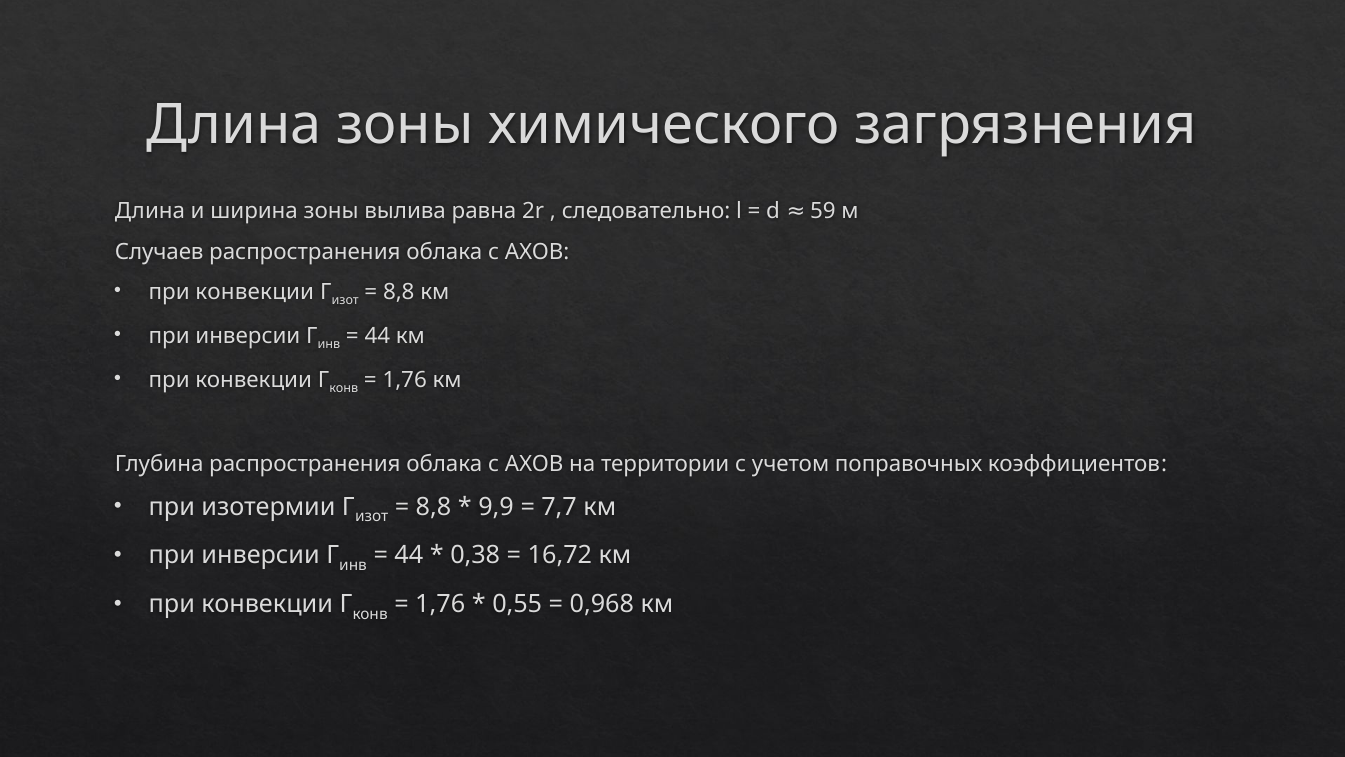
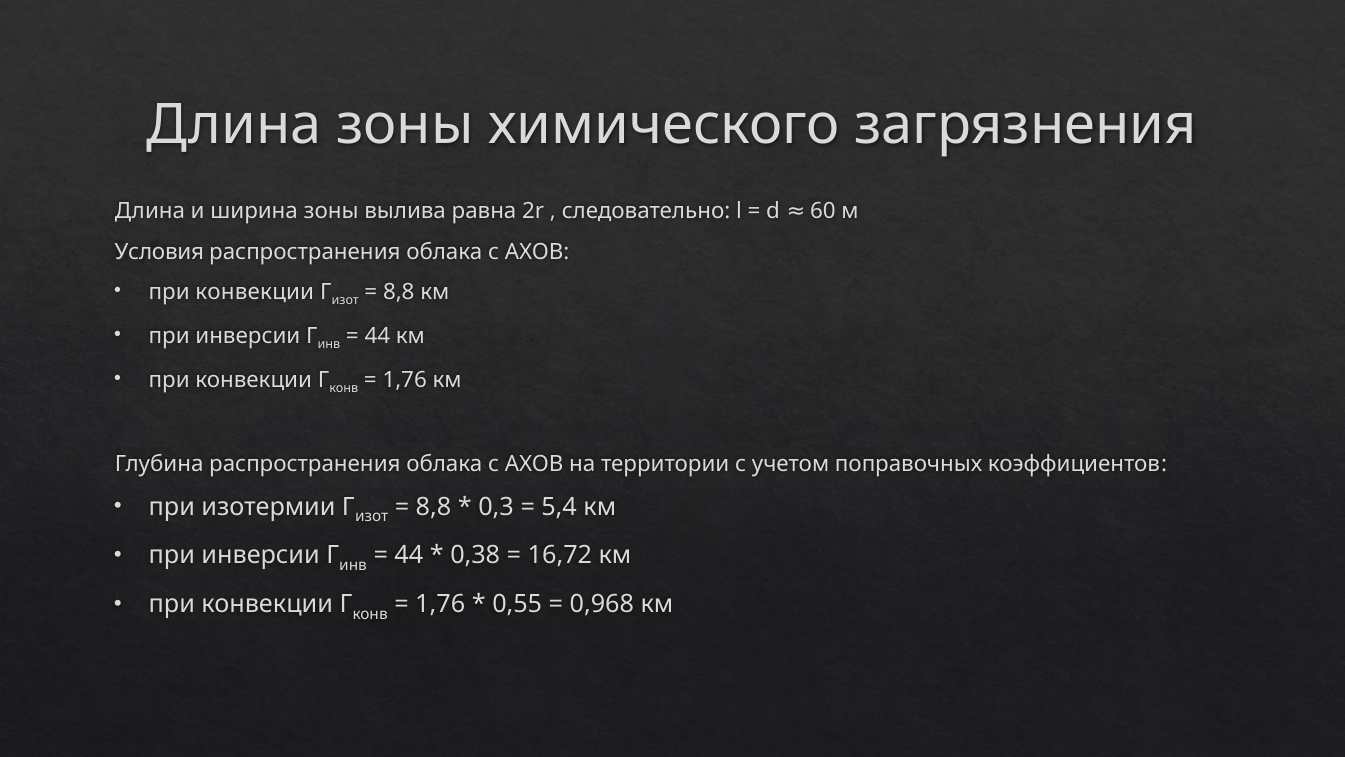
59: 59 -> 60
Случаев: Случаев -> Условия
9,9: 9,9 -> 0,3
7,7: 7,7 -> 5,4
